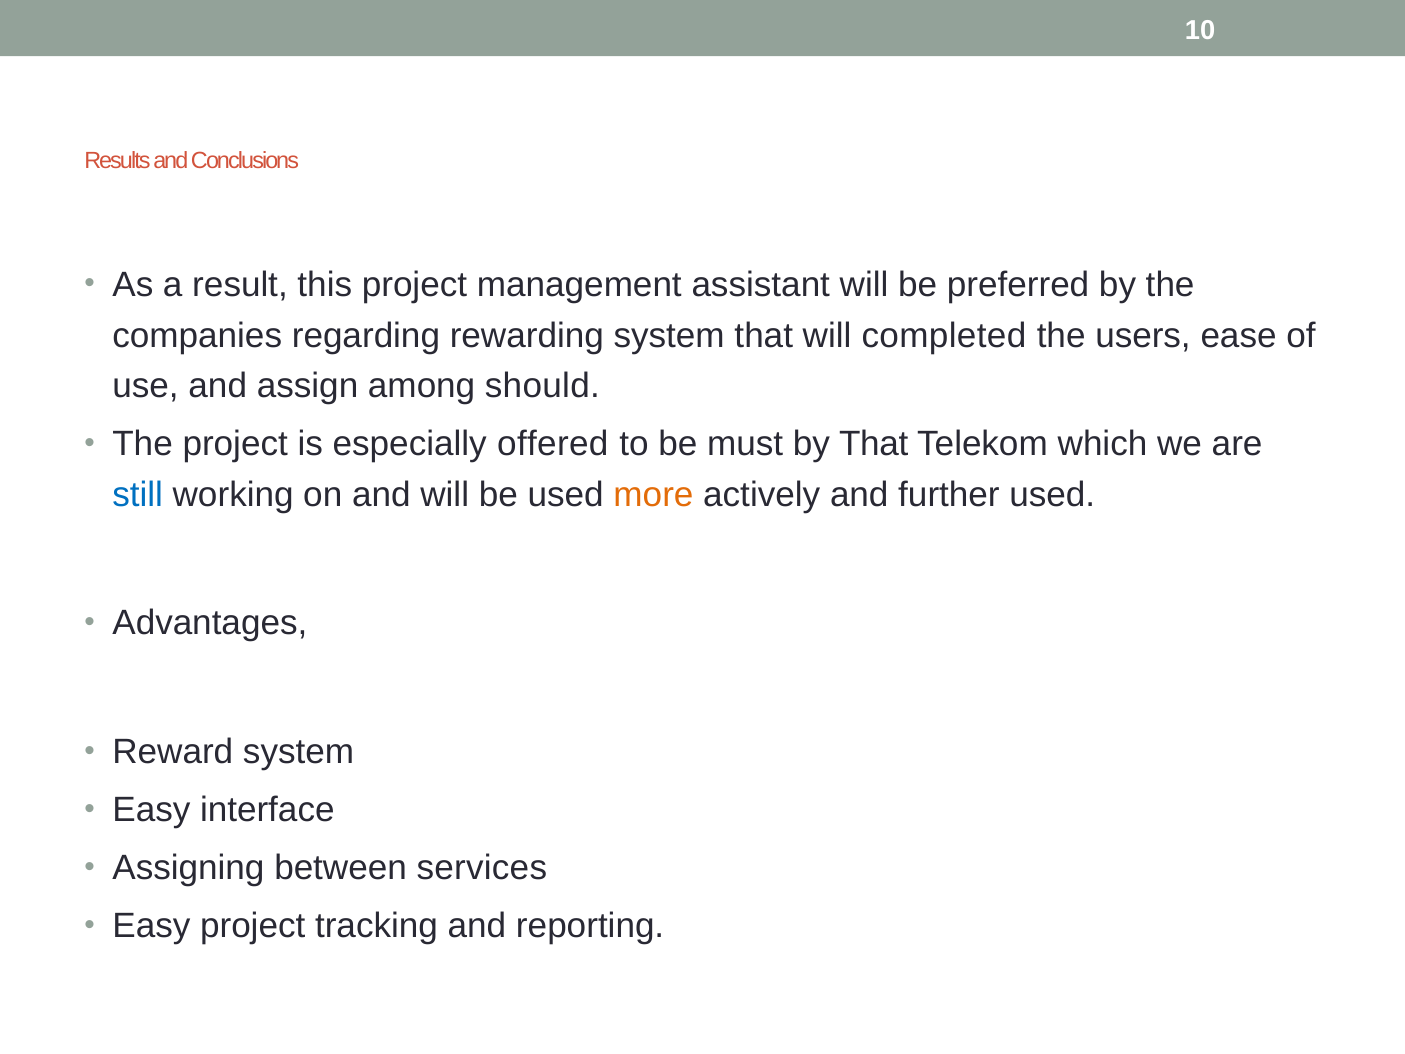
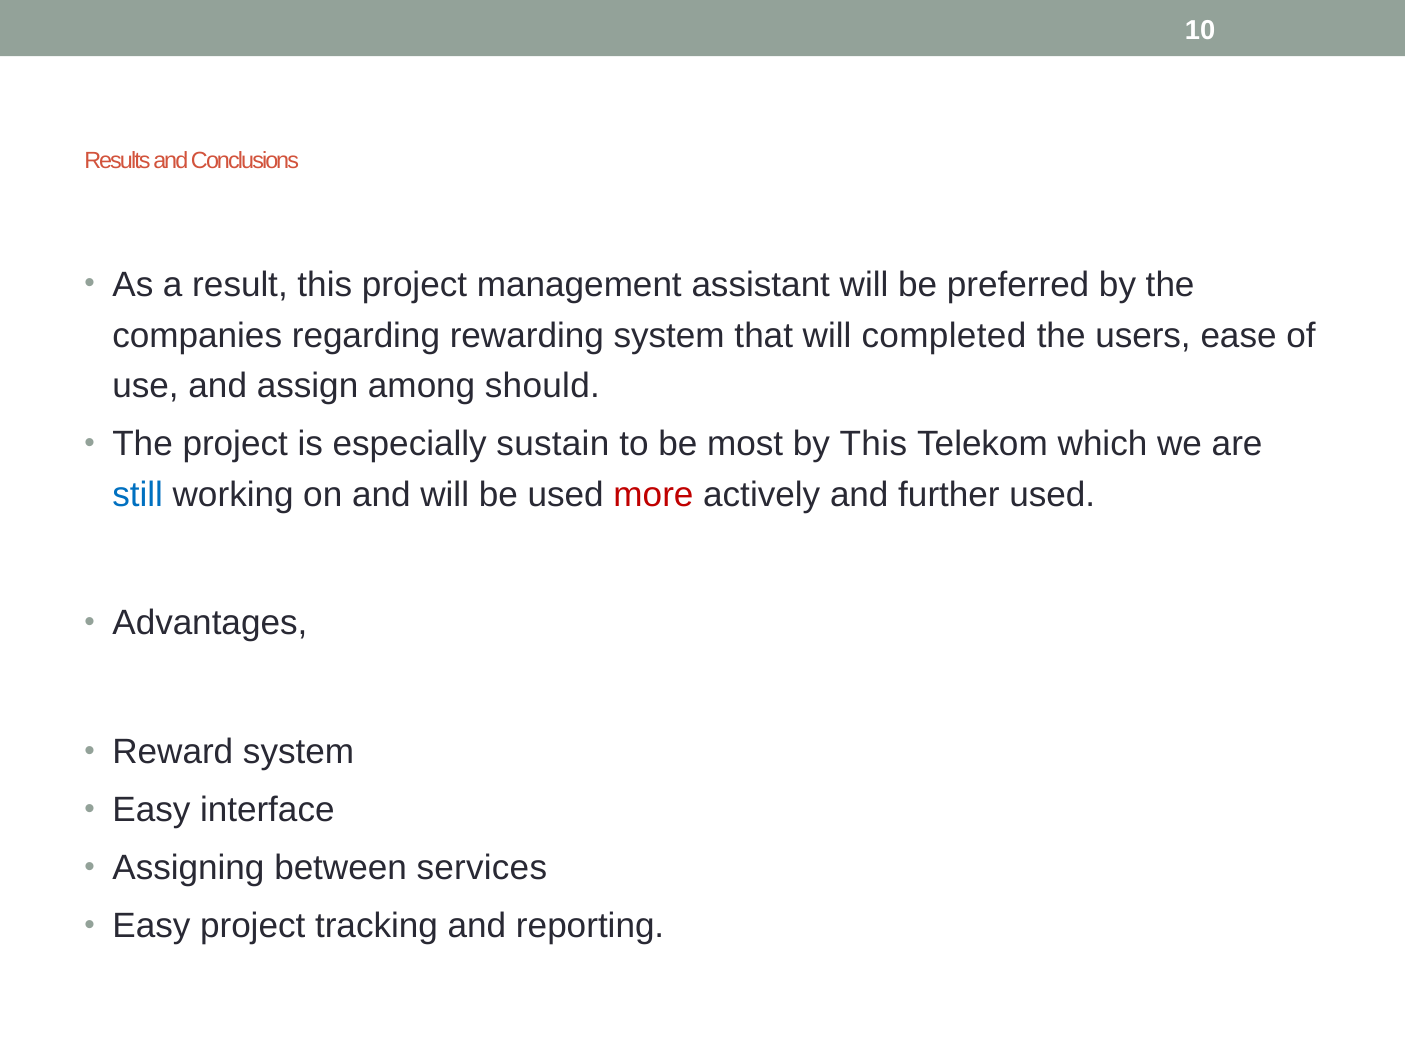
offered: offered -> sustain
must: must -> most
by That: That -> This
more colour: orange -> red
